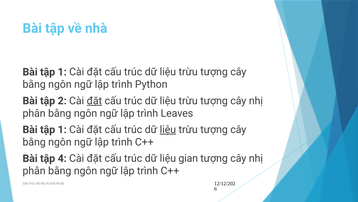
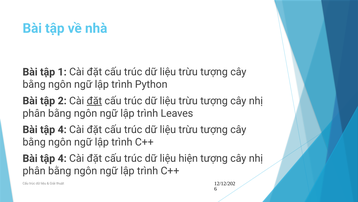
1 at (62, 129): 1 -> 4
liệu at (168, 129) underline: present -> none
gian: gian -> hiện
